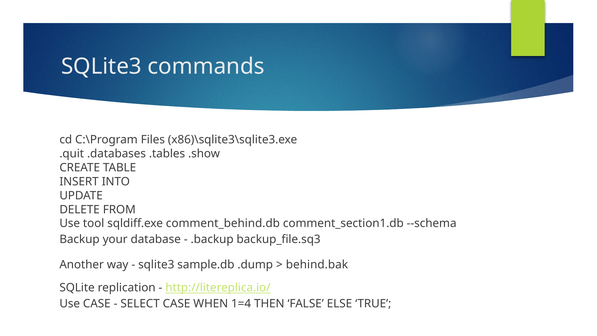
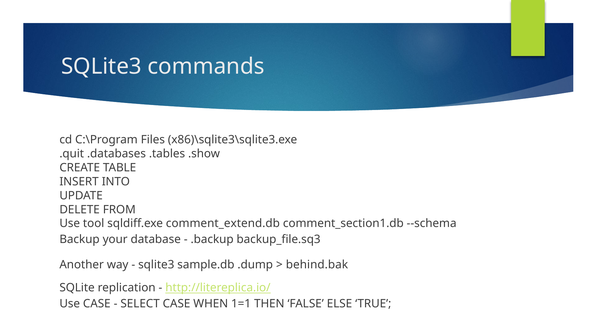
comment_behind.db: comment_behind.db -> comment_extend.db
1=4: 1=4 -> 1=1
